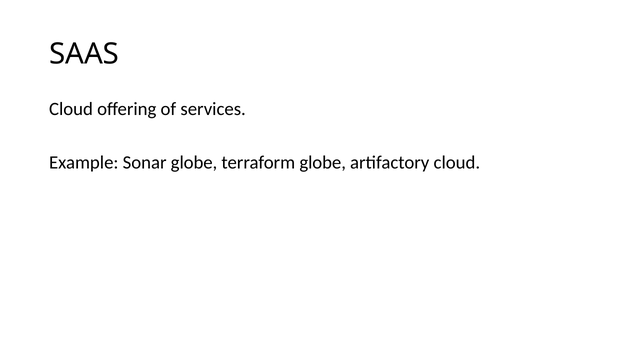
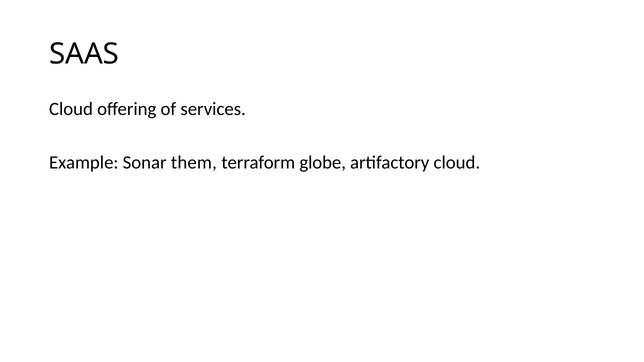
Sonar globe: globe -> them
